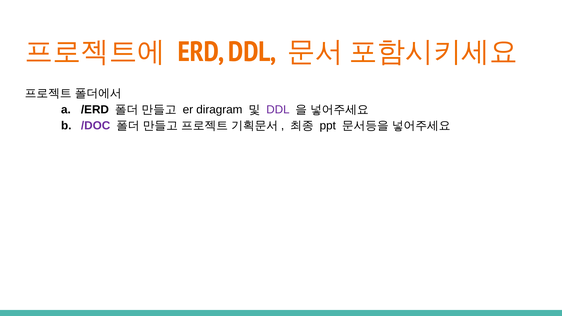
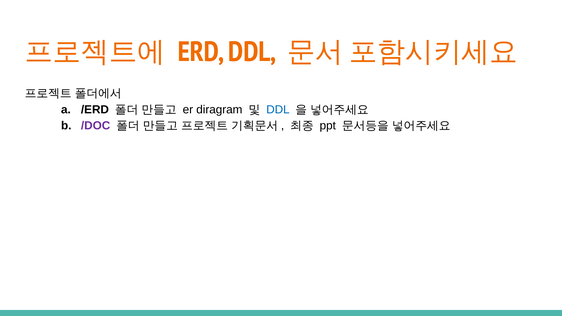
DDL at (278, 110) colour: purple -> blue
